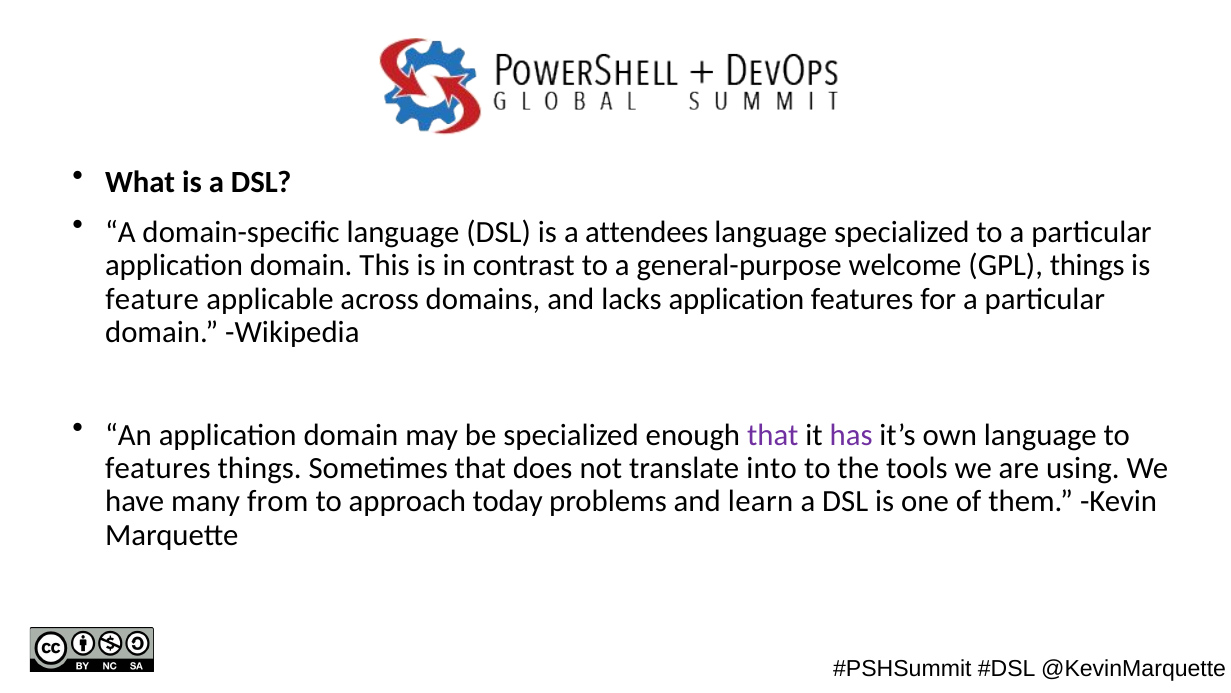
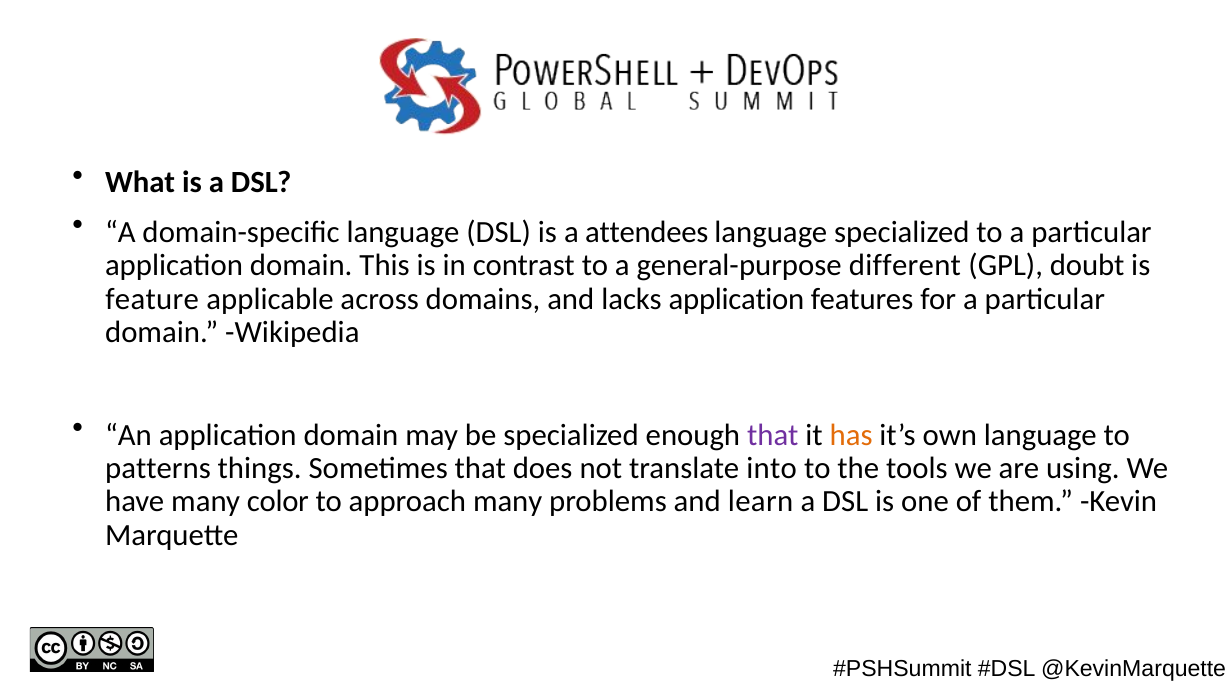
welcome: welcome -> different
GPL things: things -> doubt
has colour: purple -> orange
features at (158, 468): features -> patterns
from: from -> color
approach today: today -> many
